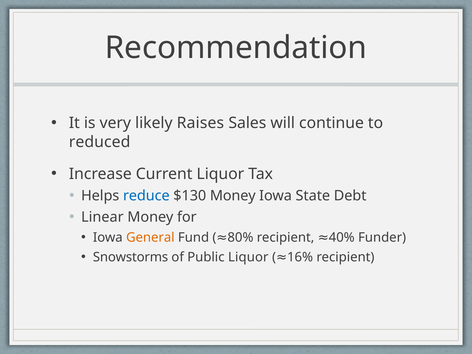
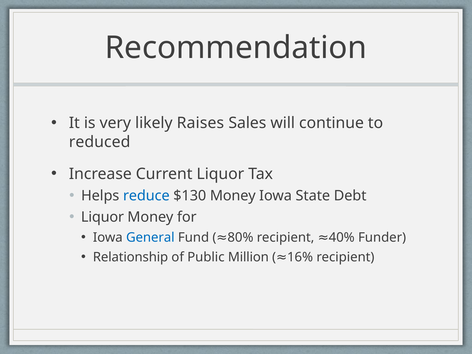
Linear at (102, 217): Linear -> Liquor
General colour: orange -> blue
Snowstorms: Snowstorms -> Relationship
Public Liquor: Liquor -> Million
